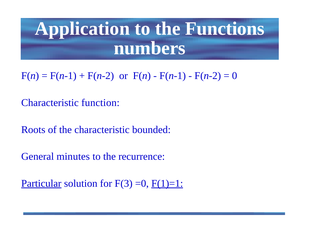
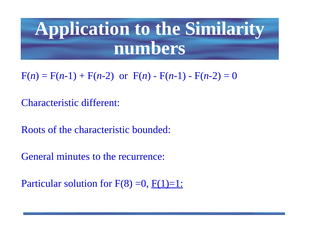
Functions: Functions -> Similarity
function: function -> different
Particular underline: present -> none
F(3: F(3 -> F(8
